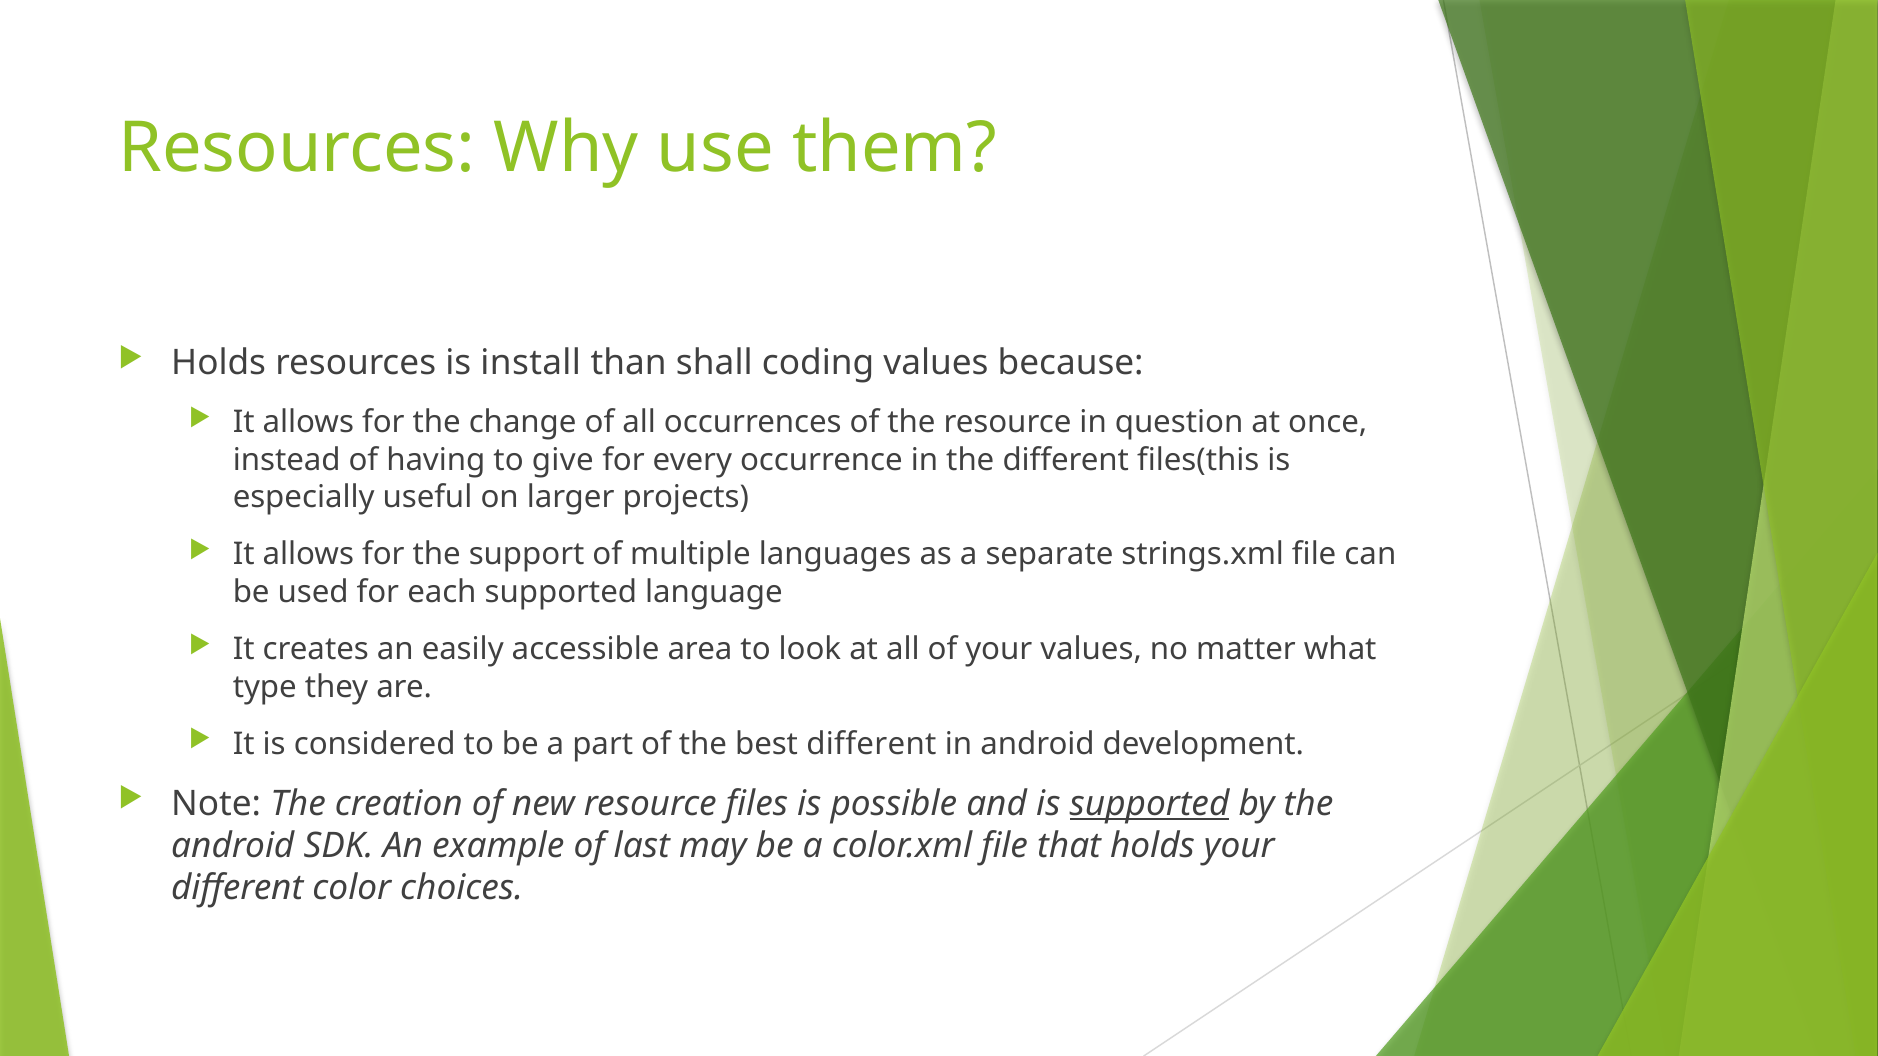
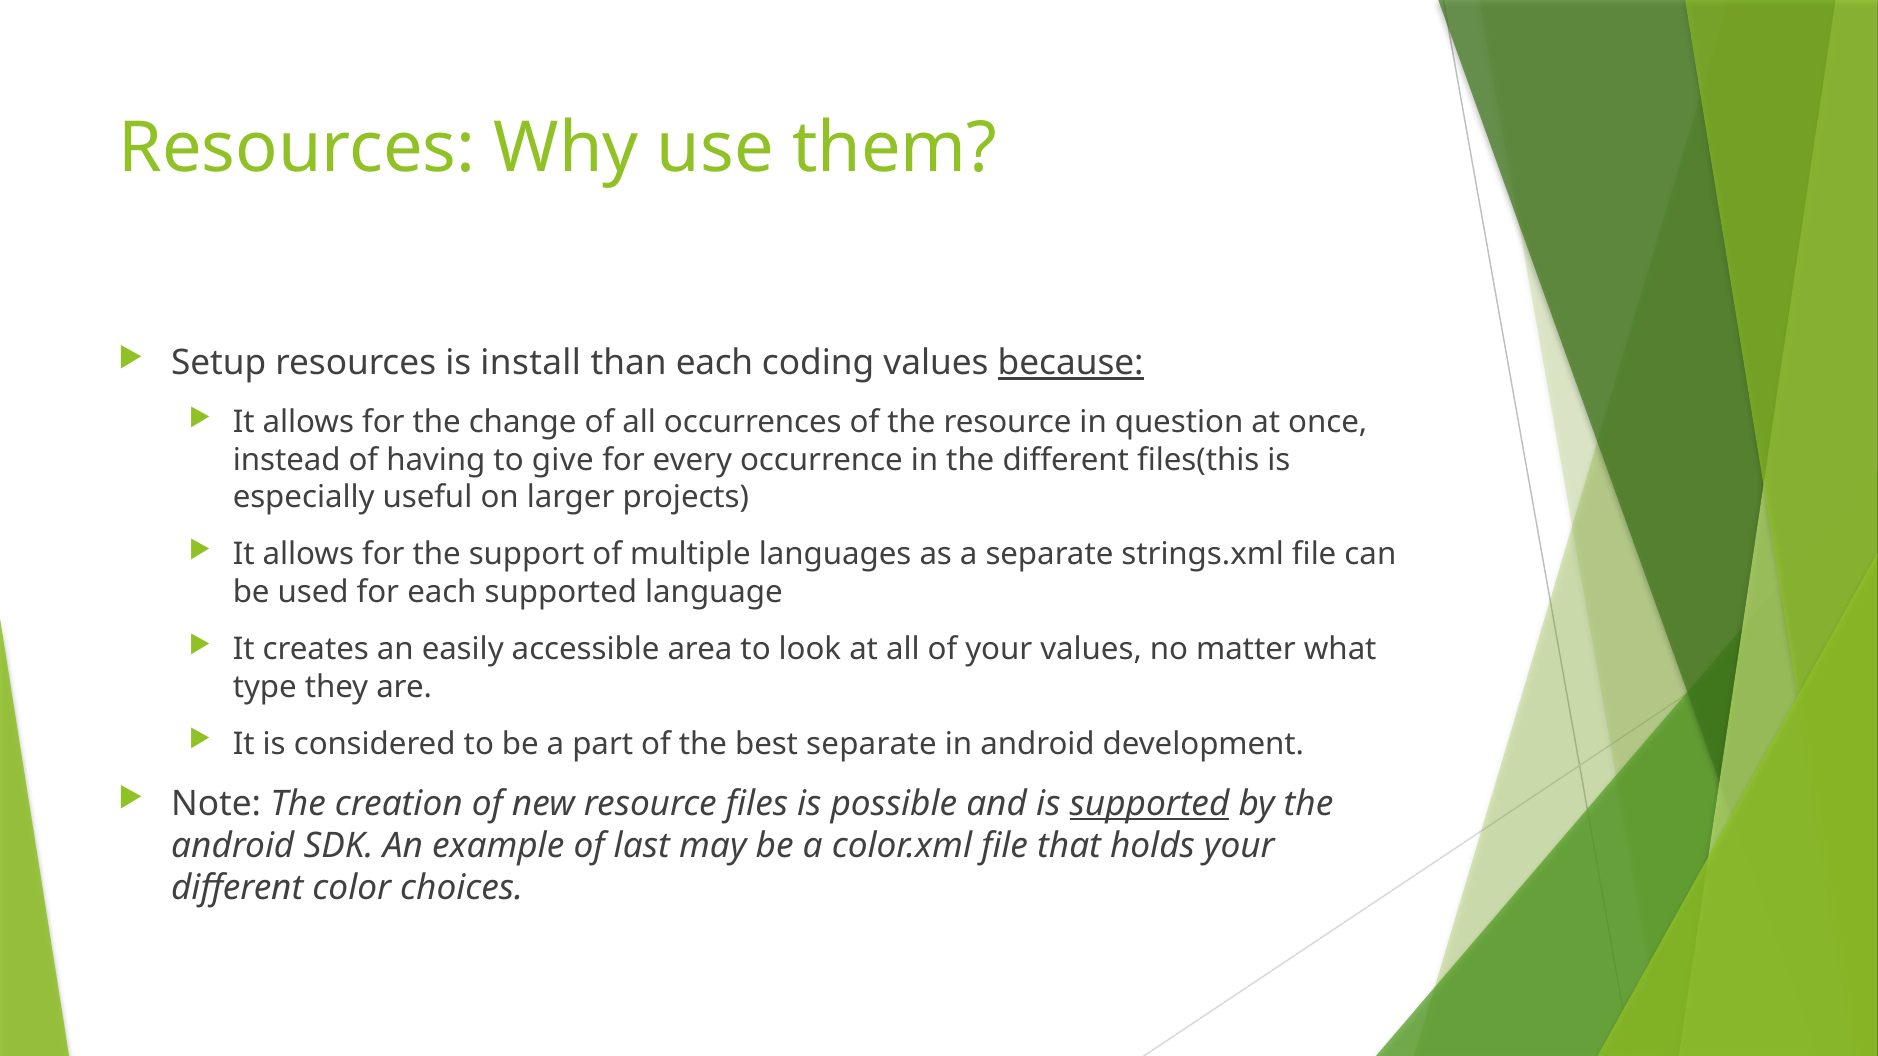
Holds at (219, 363): Holds -> Setup
than shall: shall -> each
because underline: none -> present
best different: different -> separate
